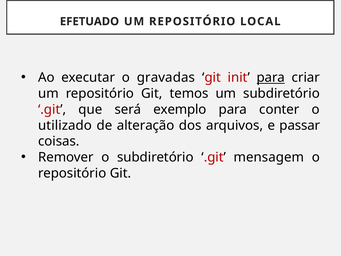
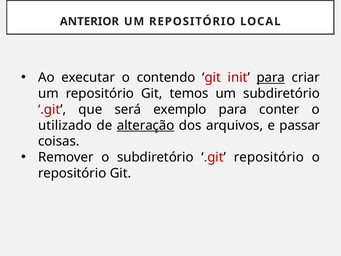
EFETUADO: EFETUADO -> ANTERIOR
gravadas: gravadas -> contendo
alteração underline: none -> present
.git mensagem: mensagem -> repositório
